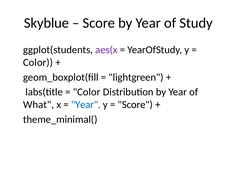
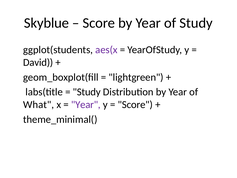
Color at (38, 62): Color -> David
Color at (87, 92): Color -> Study
Year at (86, 105) colour: blue -> purple
